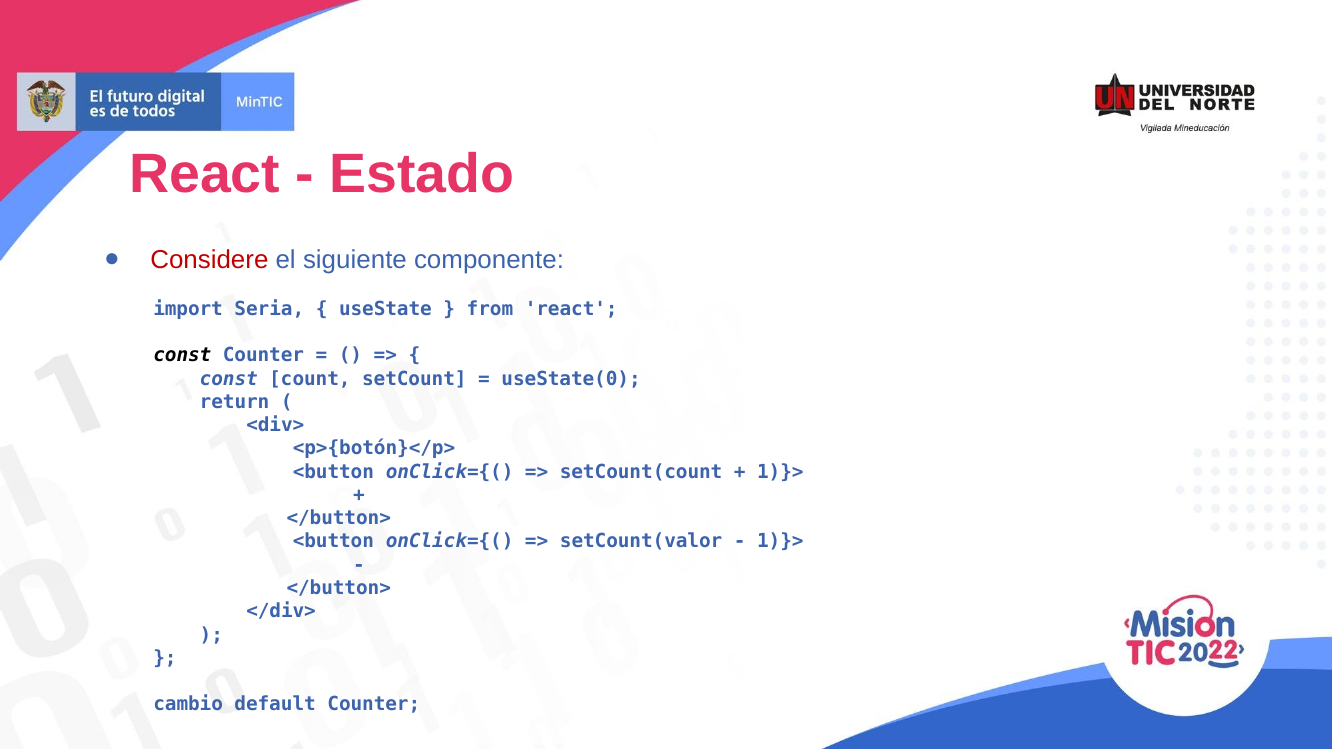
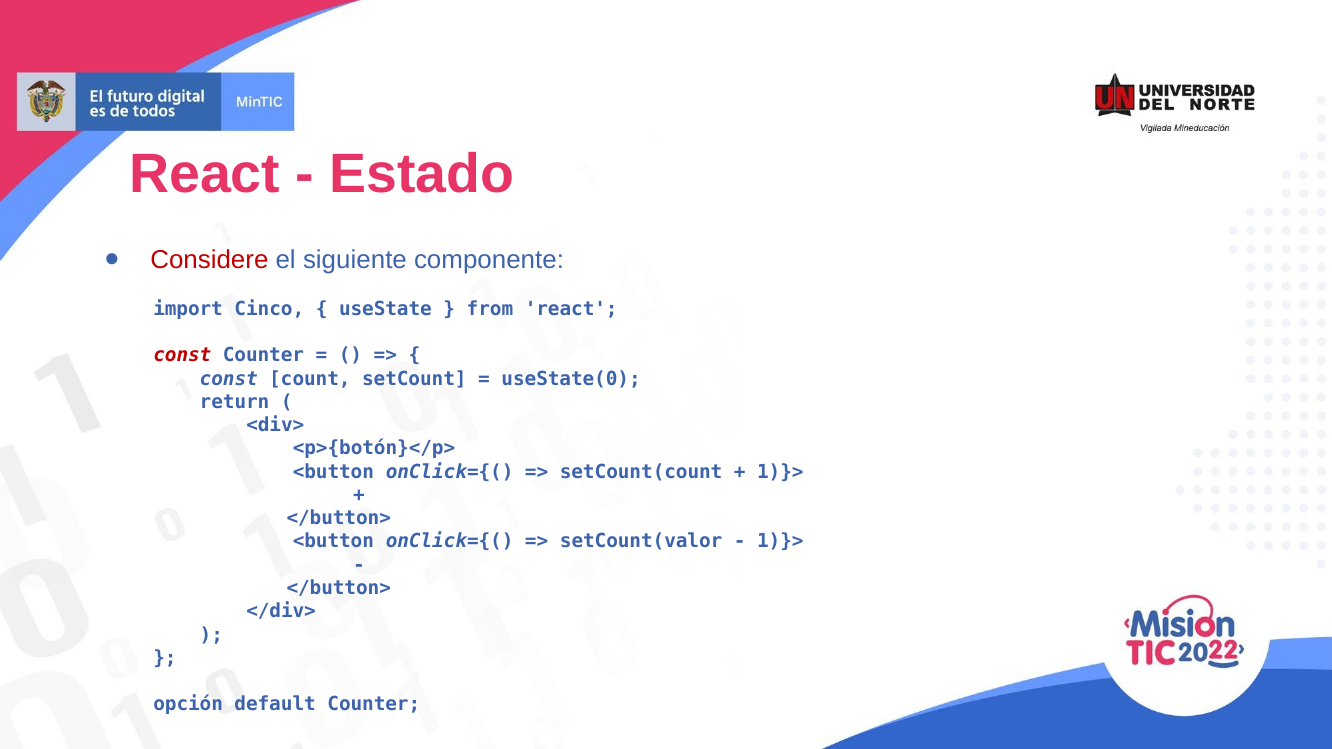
Seria: Seria -> Cinco
const at (182, 355) colour: black -> red
cambio: cambio -> opción
